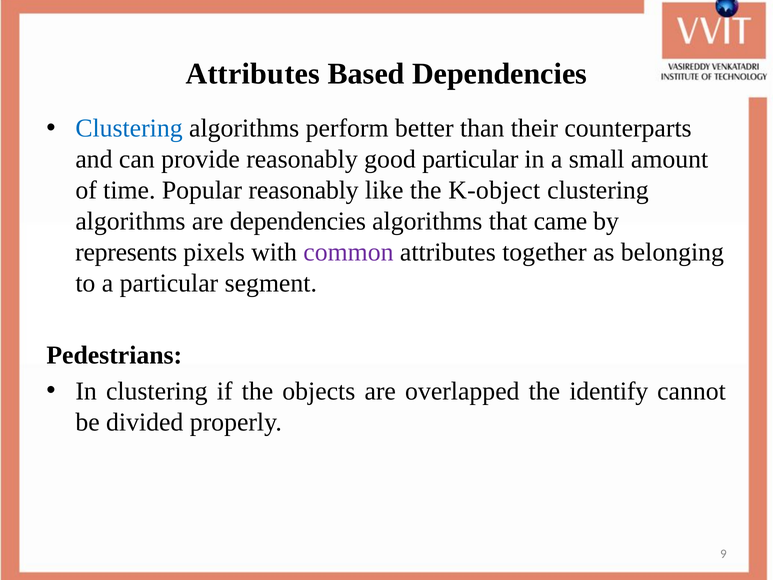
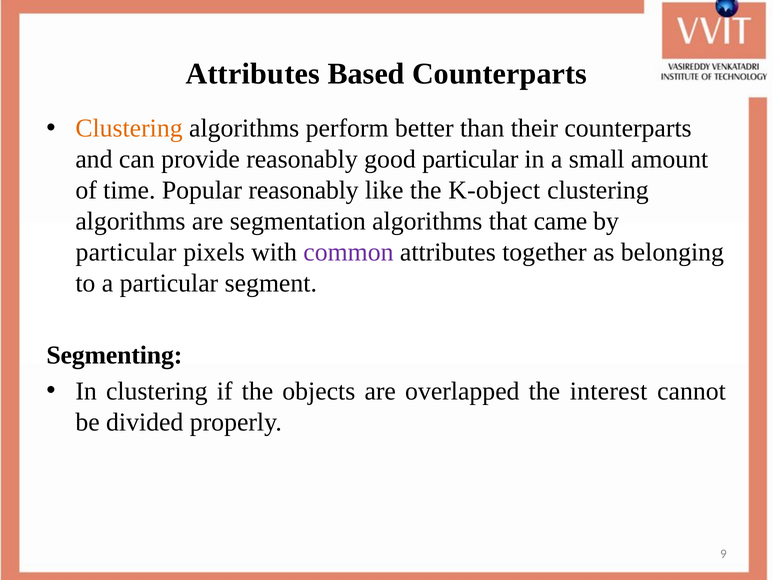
Based Dependencies: Dependencies -> Counterparts
Clustering at (129, 128) colour: blue -> orange
are dependencies: dependencies -> segmentation
represents at (126, 252): represents -> particular
Pedestrians: Pedestrians -> Segmenting
identify: identify -> interest
